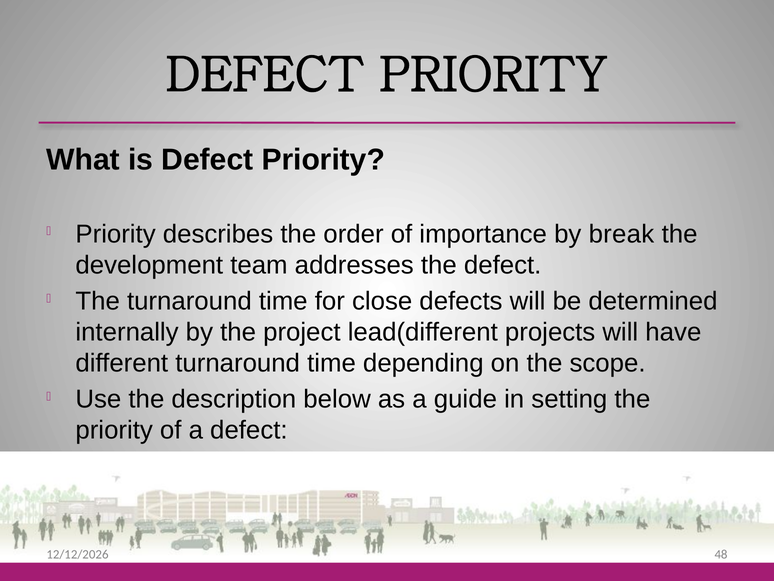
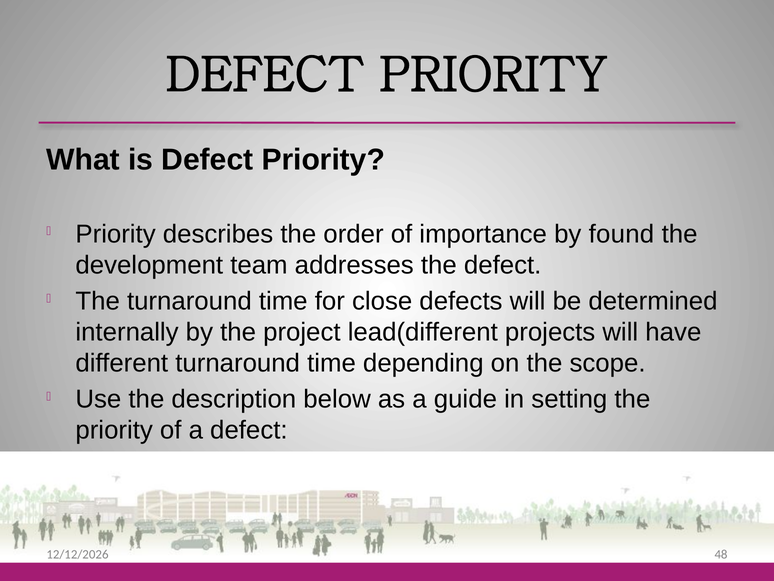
break: break -> found
